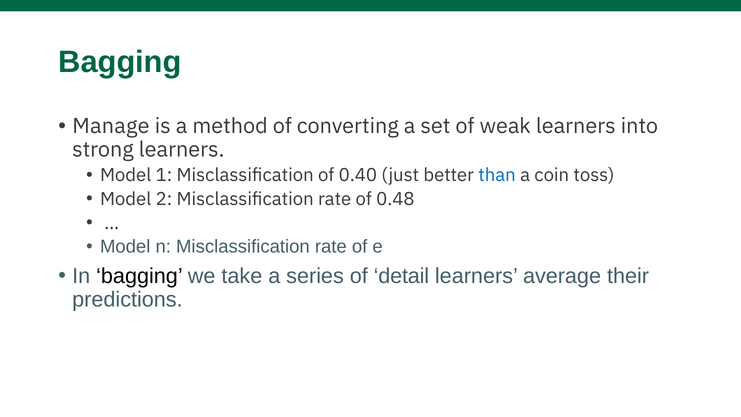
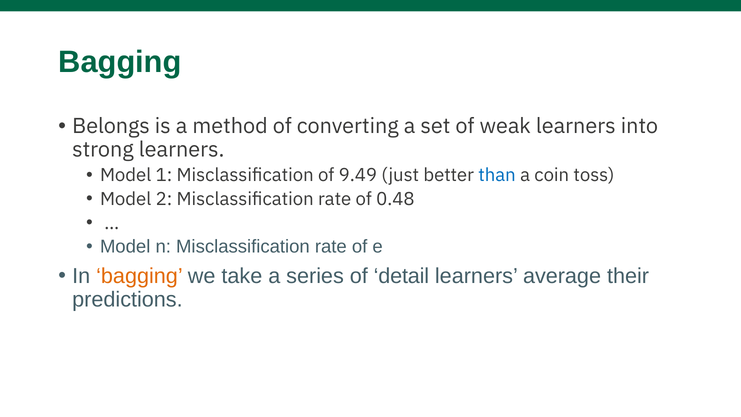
Manage: Manage -> Belongs
0.40: 0.40 -> 9.49
bagging at (139, 276) colour: black -> orange
